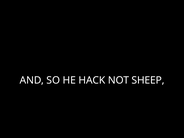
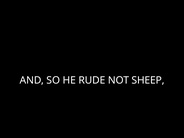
HACK: HACK -> RUDE
